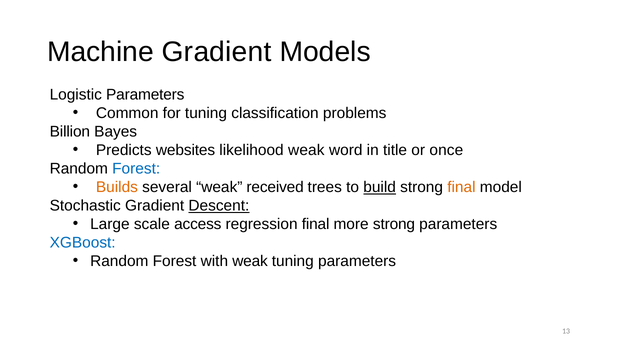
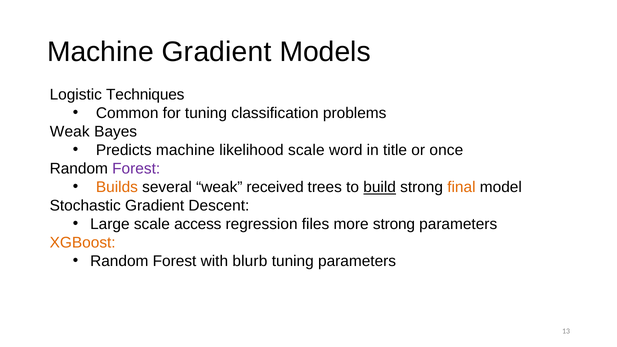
Logistic Parameters: Parameters -> Techniques
Billion at (70, 132): Billion -> Weak
Predicts websites: websites -> machine
likelihood weak: weak -> scale
Forest at (136, 169) colour: blue -> purple
Descent underline: present -> none
regression final: final -> files
XGBoost colour: blue -> orange
with weak: weak -> blurb
